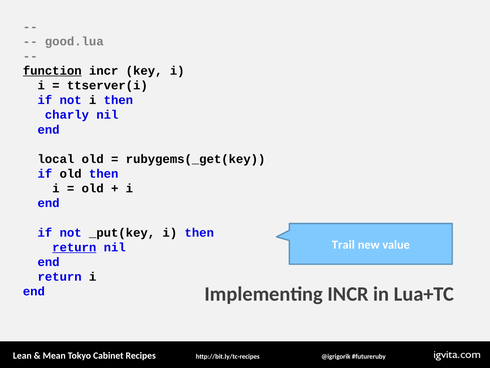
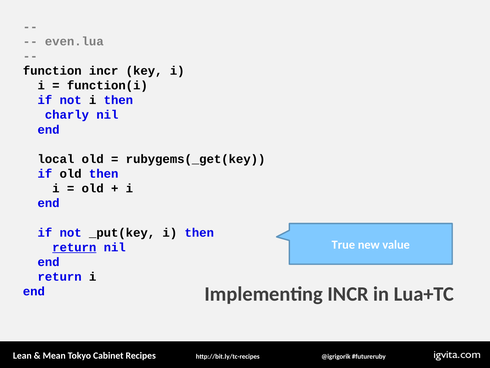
good.lua: good.lua -> even.lua
function underline: present -> none
ttserver(i: ttserver(i -> function(i
Trail: Trail -> True
